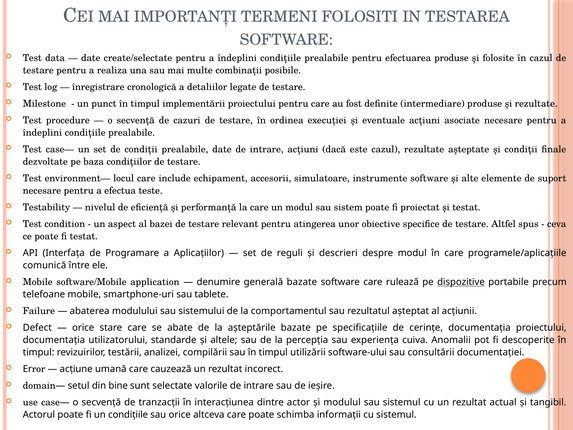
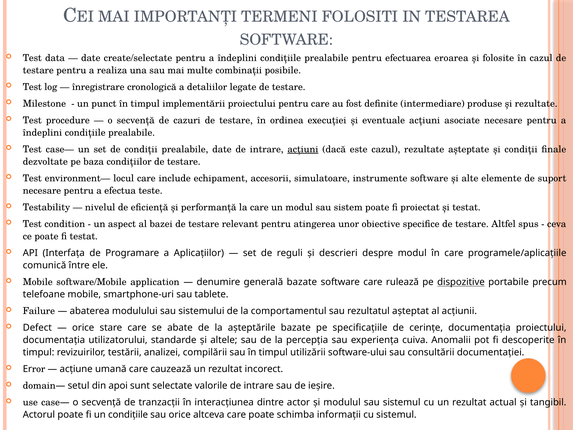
efectuarea produse: produse -> eroarea
acțiuni at (303, 149) underline: none -> present
bine: bine -> apoi
